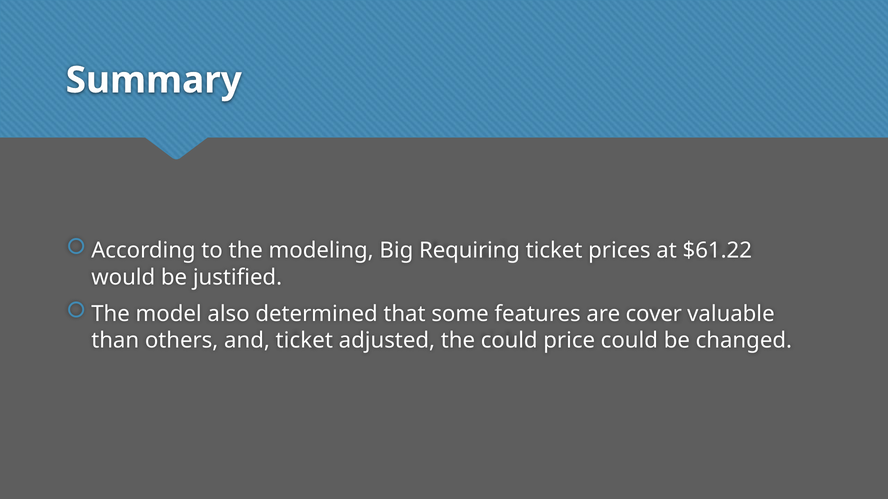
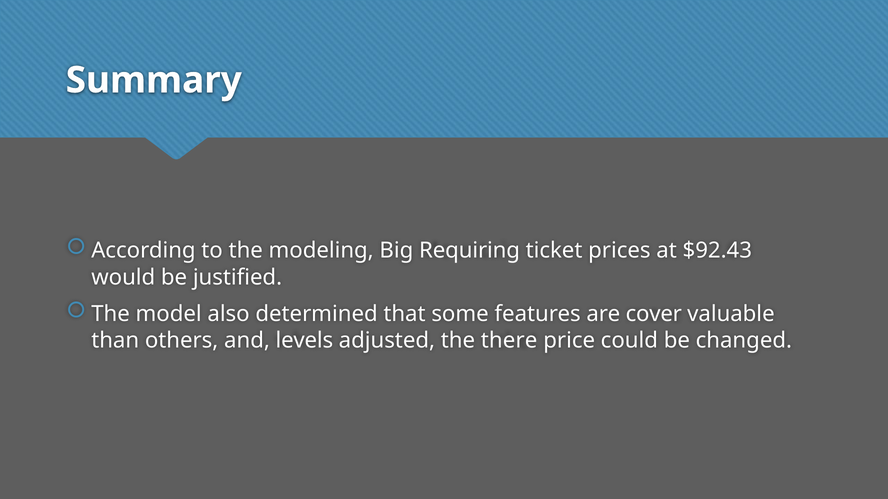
$61.22: $61.22 -> $92.43
and ticket: ticket -> levels
the could: could -> there
